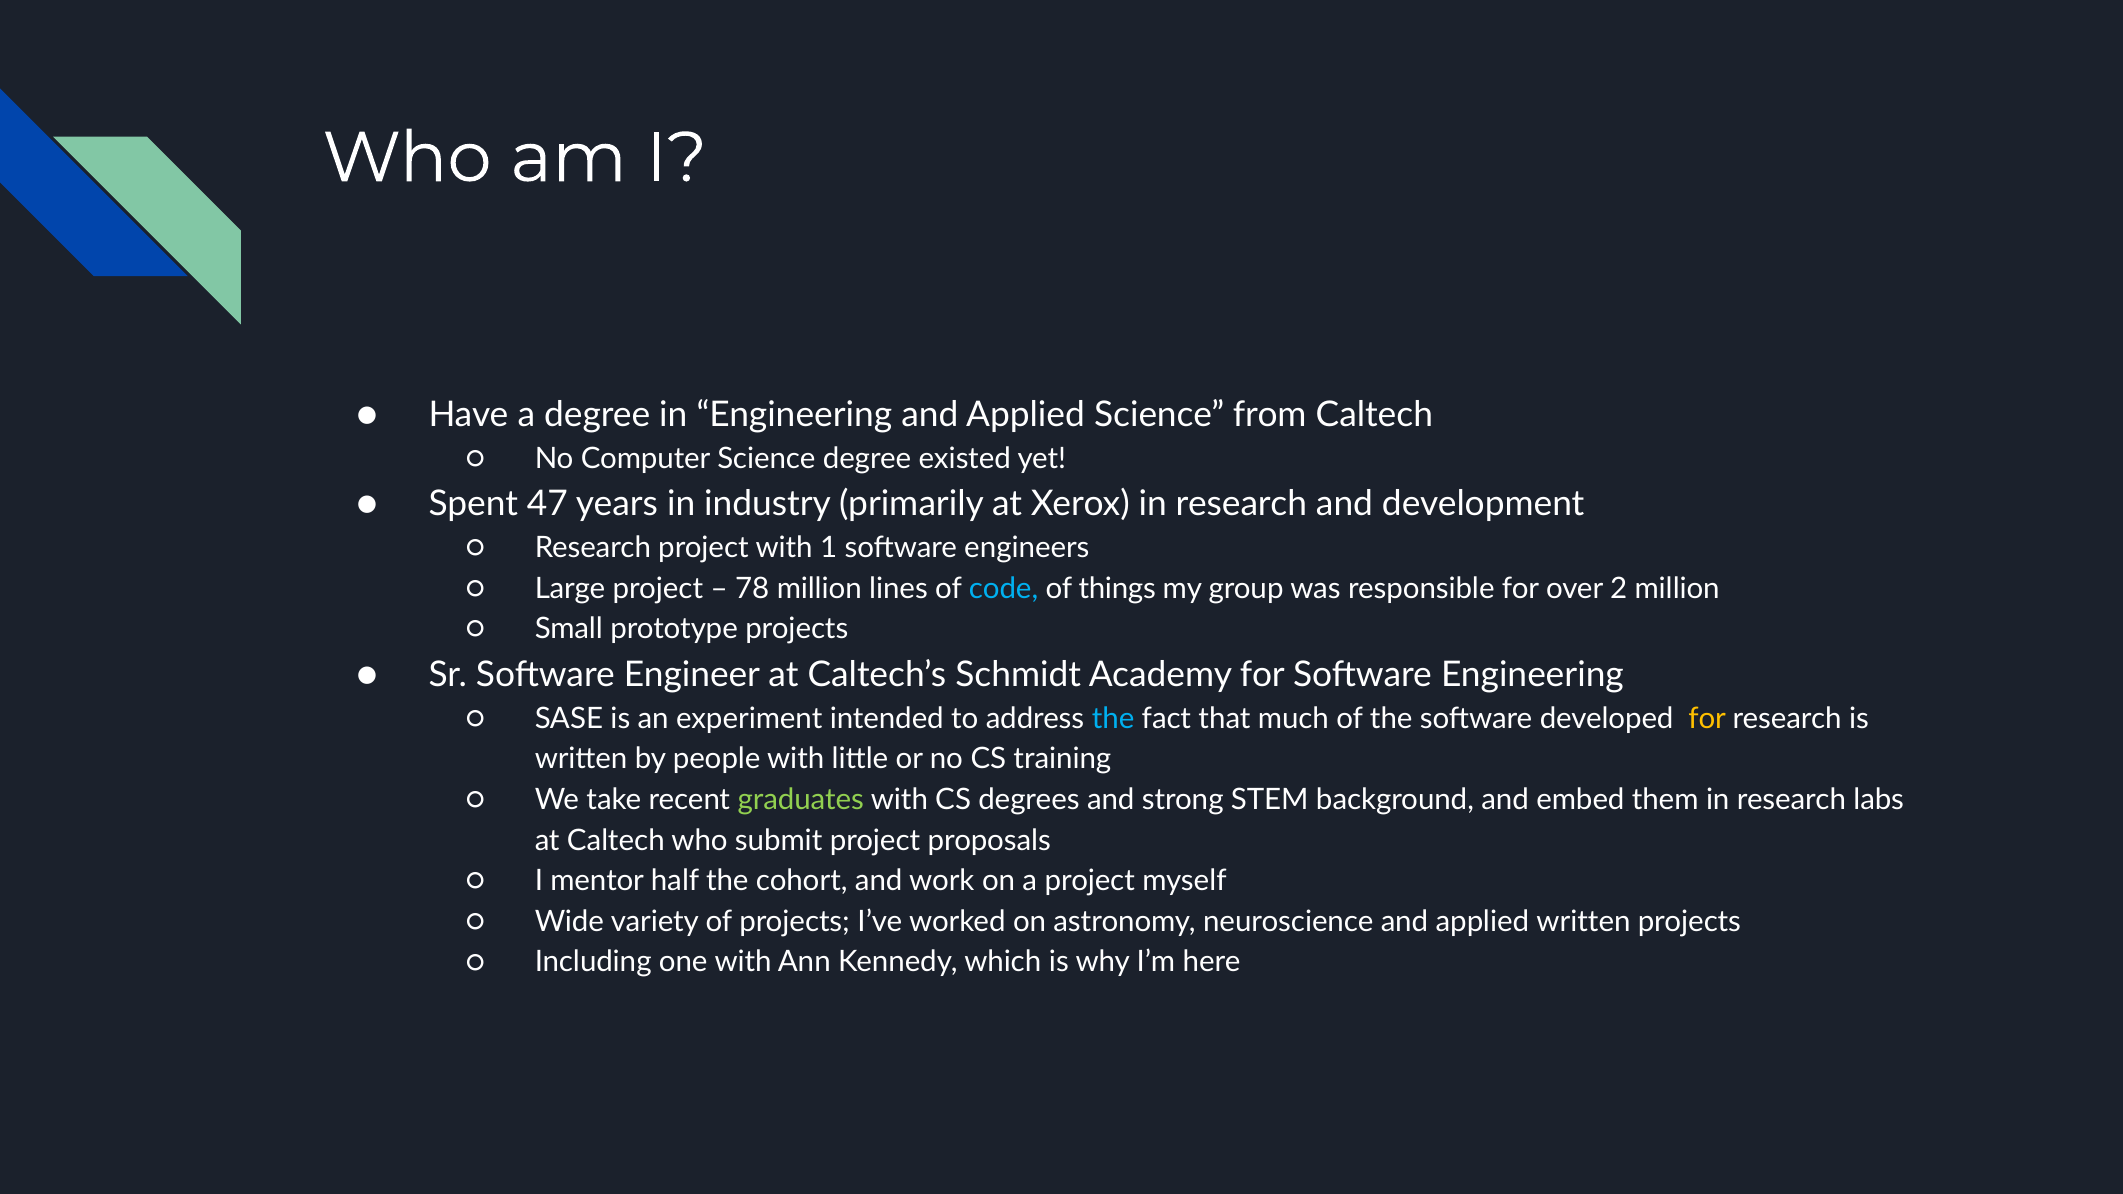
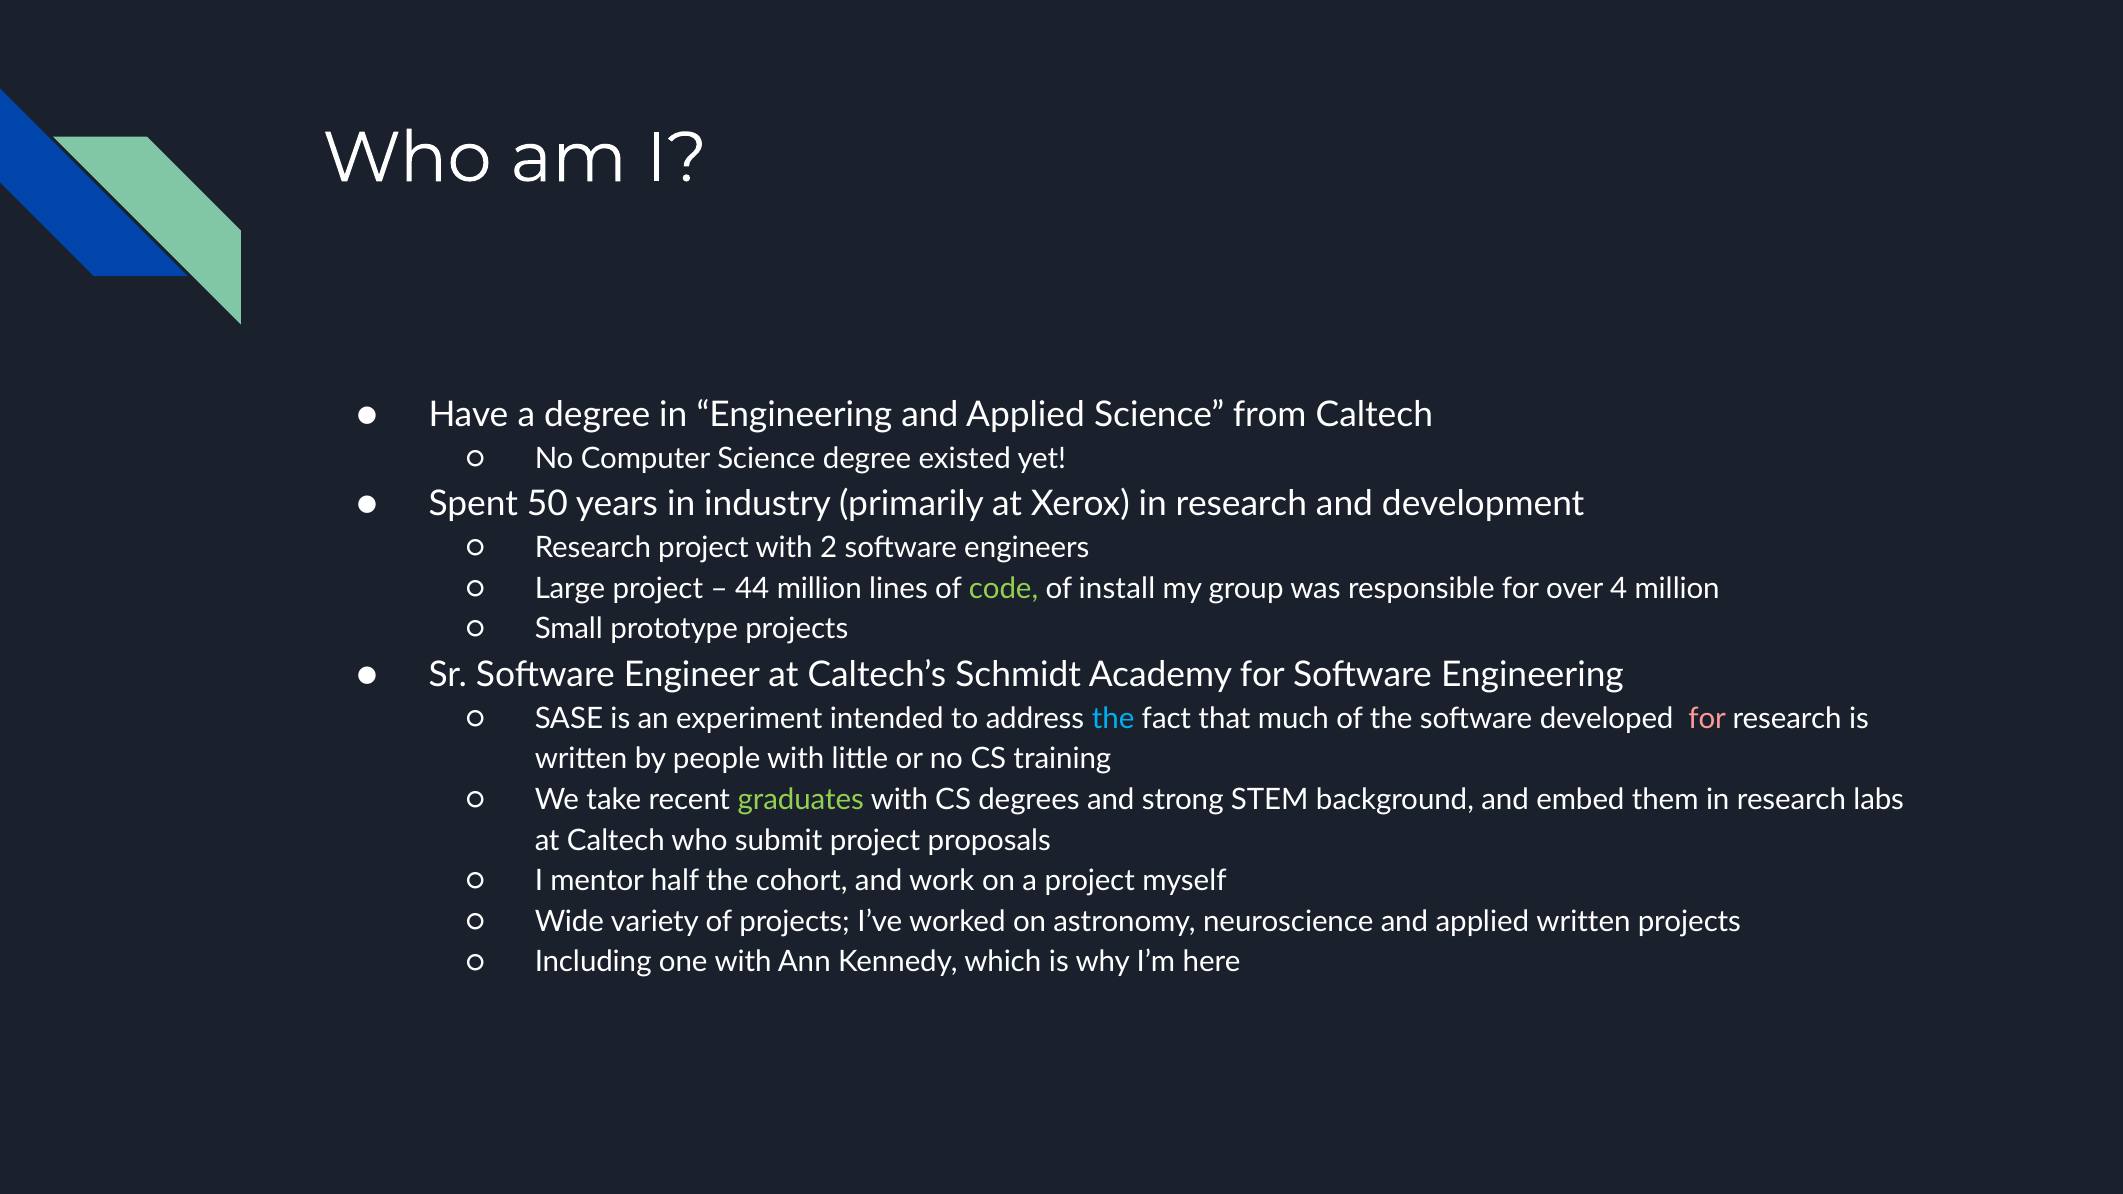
47: 47 -> 50
1: 1 -> 2
78: 78 -> 44
code colour: light blue -> light green
things: things -> install
2: 2 -> 4
for at (1707, 719) colour: yellow -> pink
